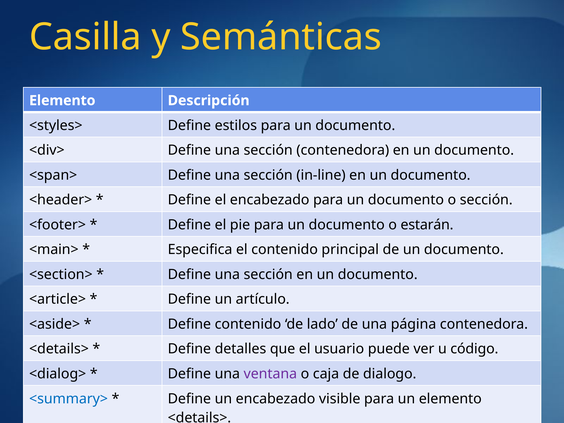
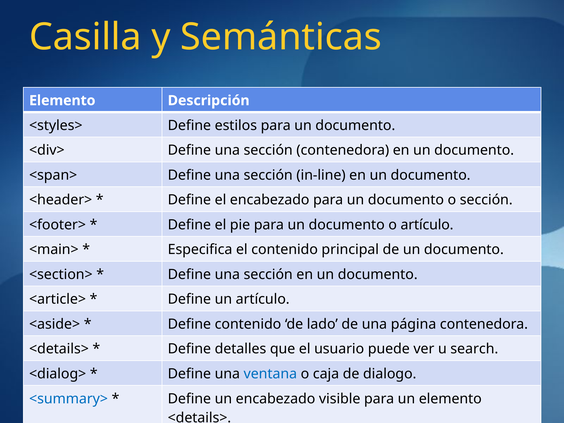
o estarán: estarán -> artículo
código: código -> search
ventana colour: purple -> blue
